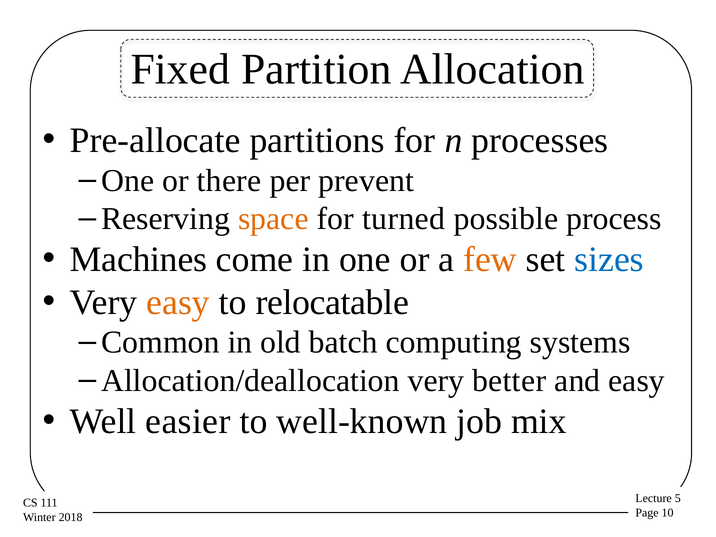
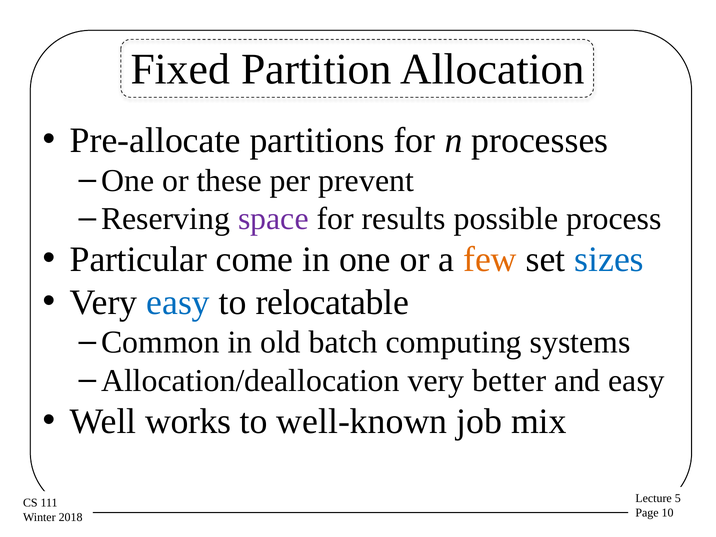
there: there -> these
space colour: orange -> purple
turned: turned -> results
Machines: Machines -> Particular
easy at (178, 302) colour: orange -> blue
easier: easier -> works
